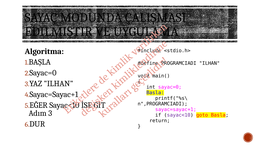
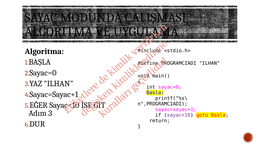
EDILMIŞTIR at (59, 32): EDILMIŞTIR -> ALGORITMA
